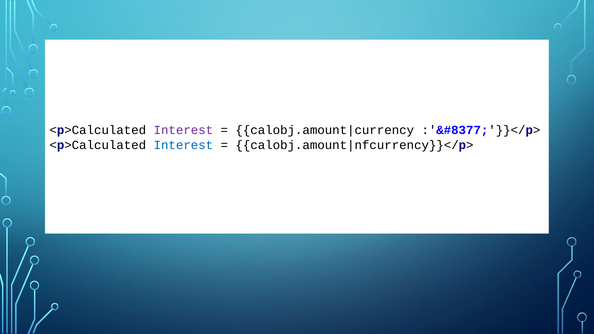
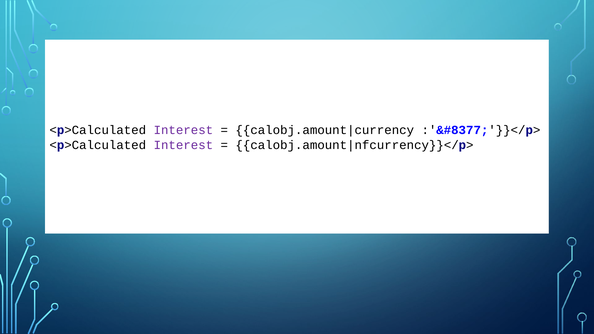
Interest at (183, 145) colour: blue -> purple
